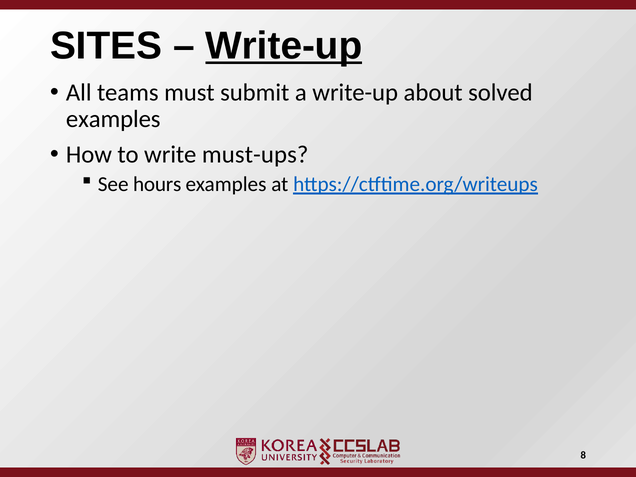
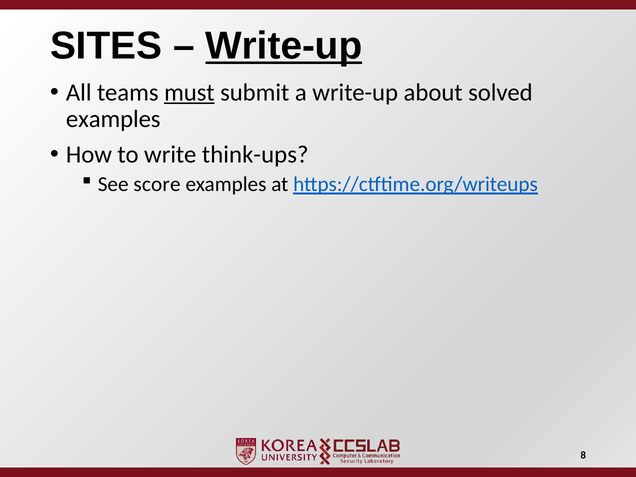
must underline: none -> present
must-ups: must-ups -> think-ups
hours: hours -> score
